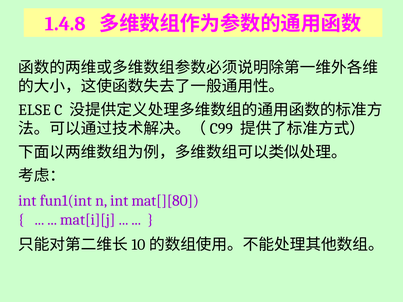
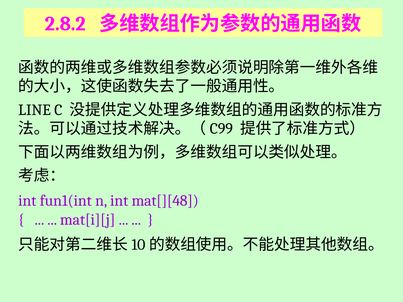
1.4.8: 1.4.8 -> 2.8.2
ELSE: ELSE -> LINE
mat[][80: mat[][80 -> mat[][48
